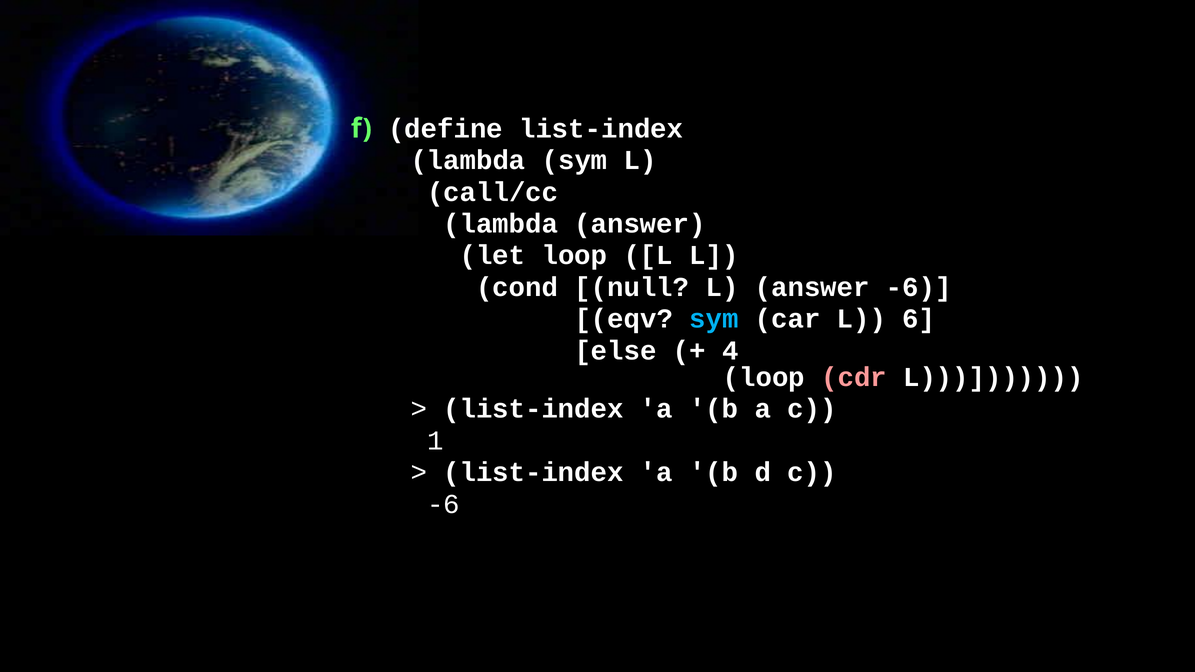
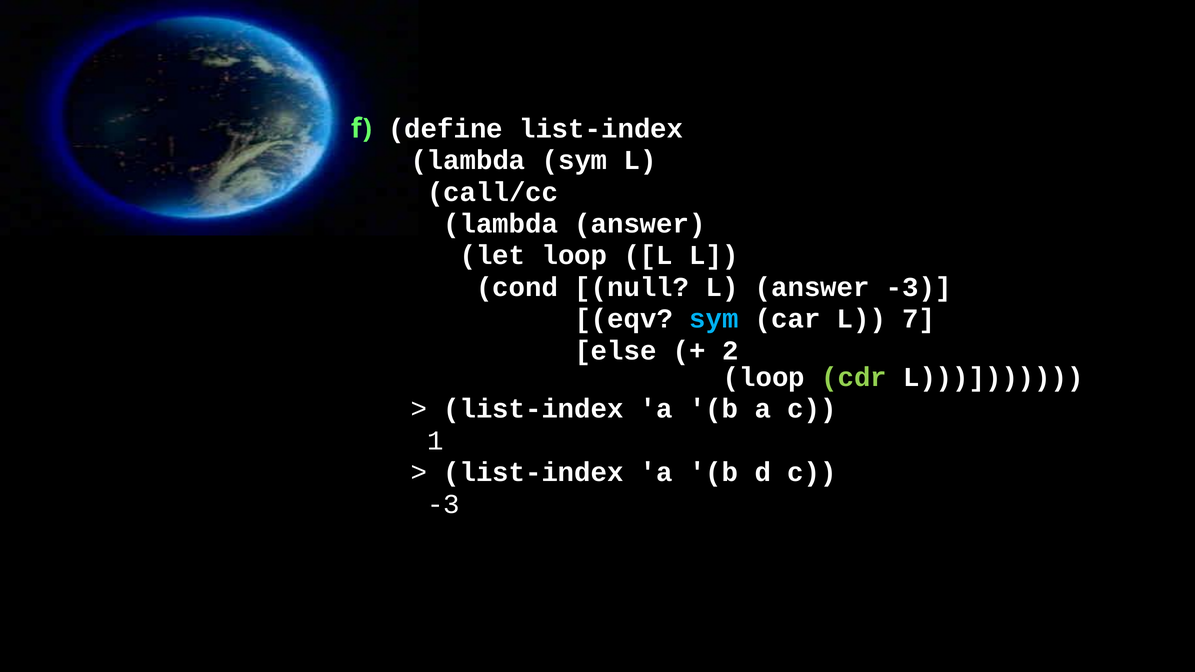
answer -6: -6 -> -3
6: 6 -> 7
4: 4 -> 2
cdr colour: pink -> light green
-6 at (443, 504): -6 -> -3
